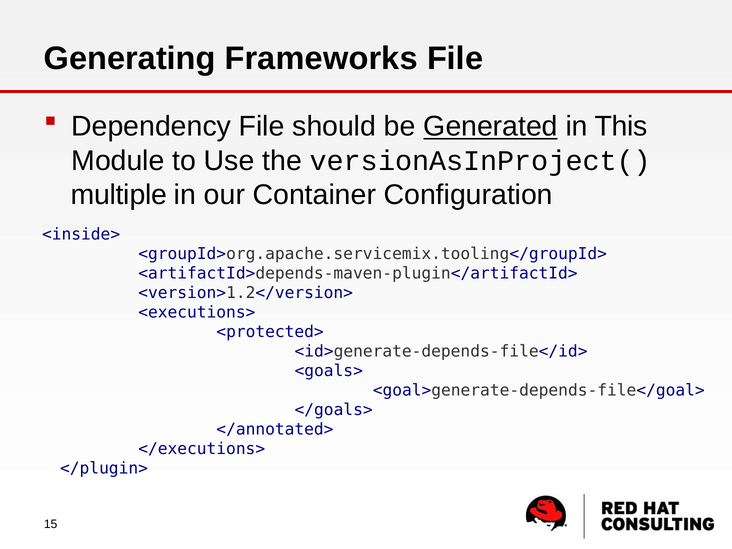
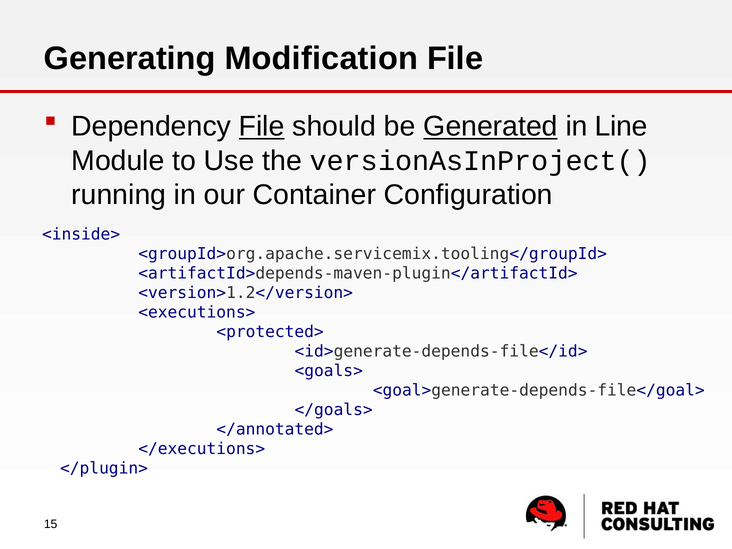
Frameworks: Frameworks -> Modification
File at (262, 126) underline: none -> present
This: This -> Line
multiple: multiple -> running
